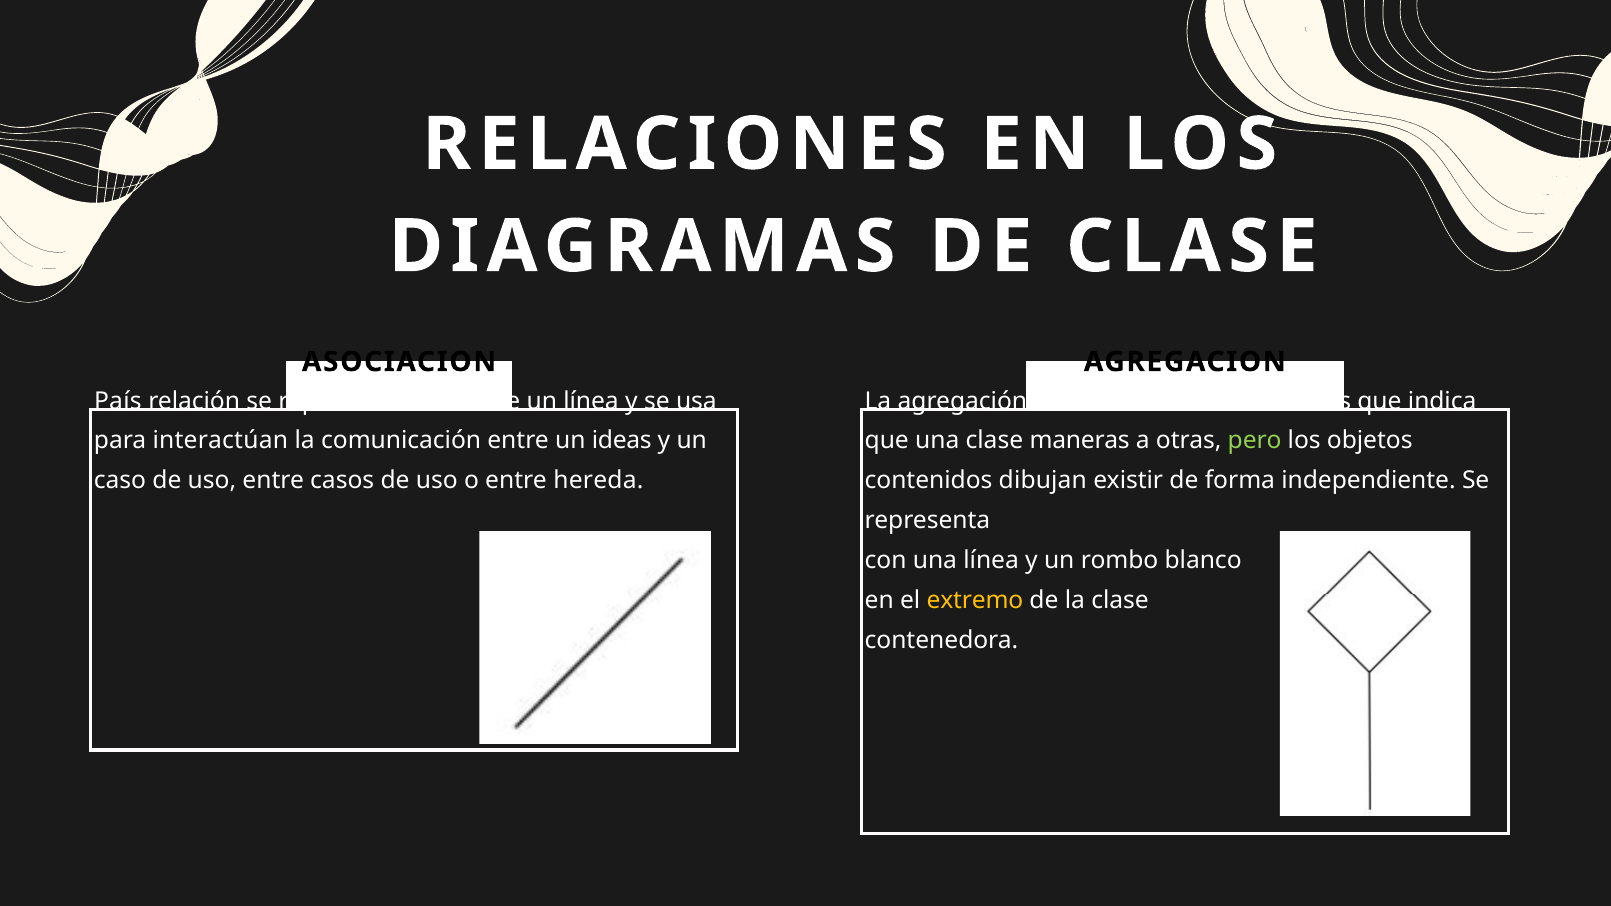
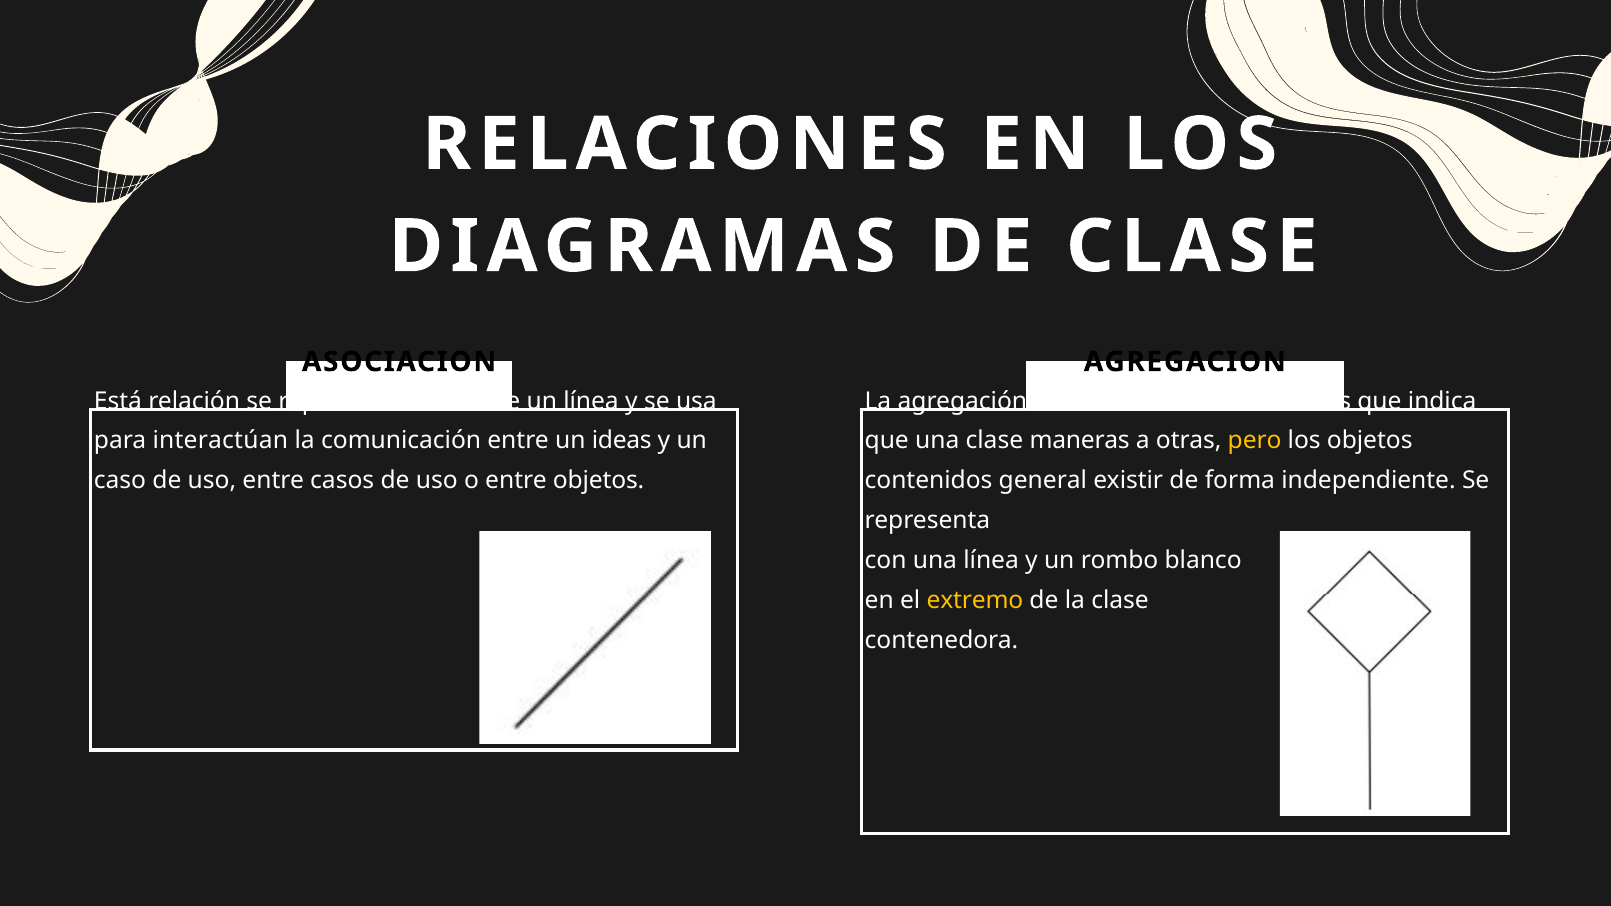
País: País -> Está
pero colour: light green -> yellow
entre hereda: hereda -> objetos
dibujan: dibujan -> general
